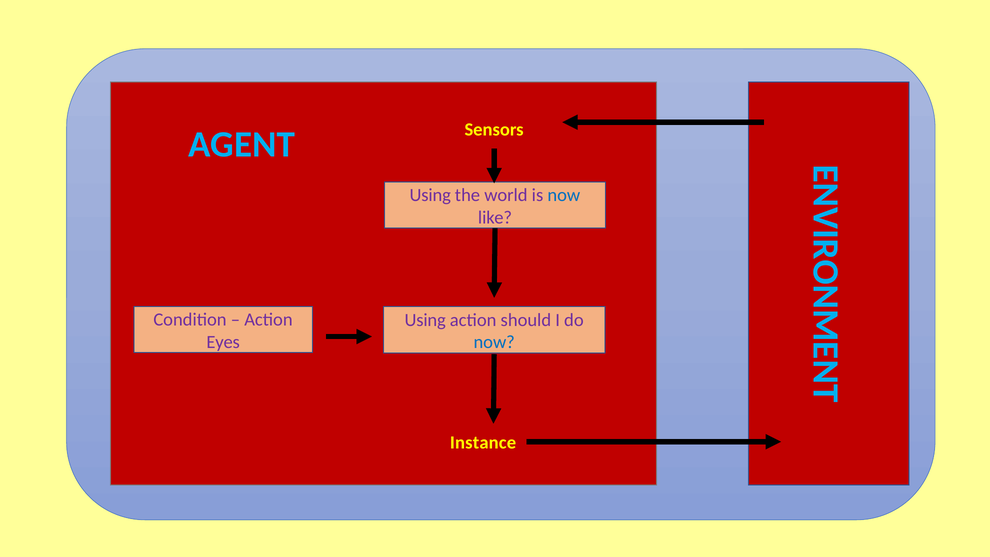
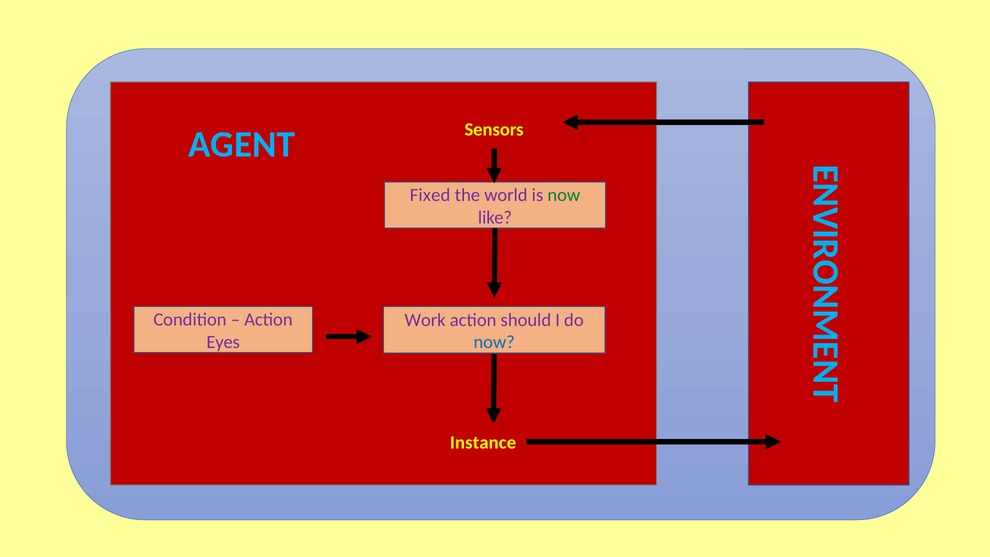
Using at (430, 195): Using -> Fixed
now at (564, 195) colour: blue -> green
Using at (425, 320): Using -> Work
